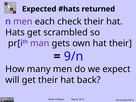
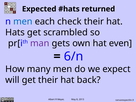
men at (23, 21) colour: purple -> blue
hat their: their -> even
9/n: 9/n -> 6/n
